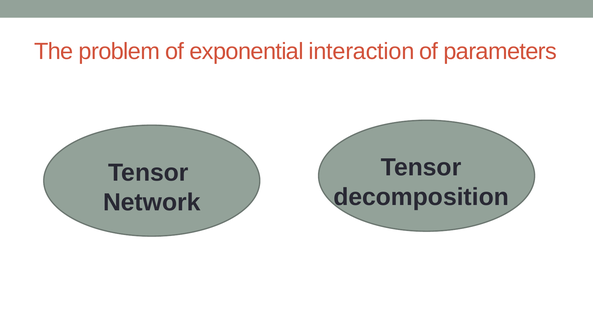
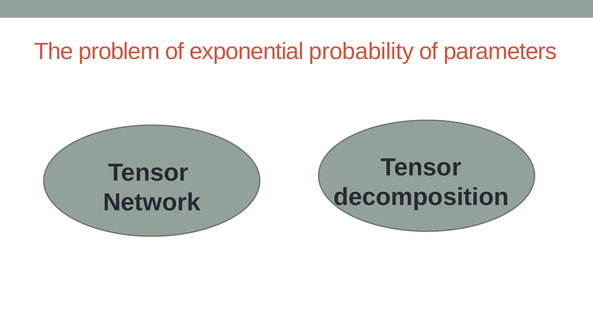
interaction: interaction -> probability
